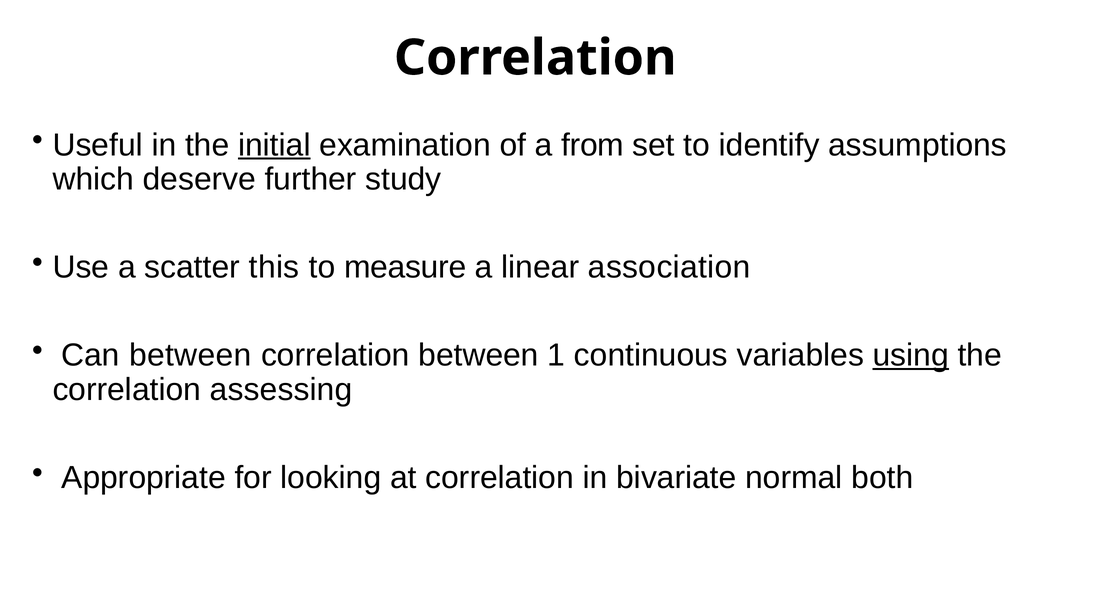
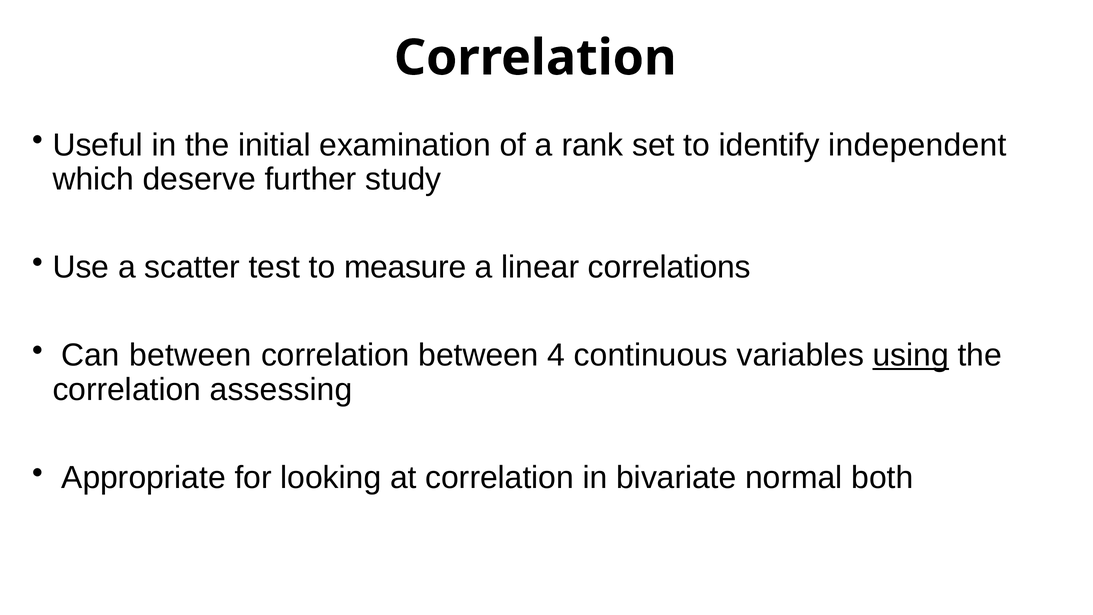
initial underline: present -> none
from: from -> rank
assumptions: assumptions -> independent
this: this -> test
association: association -> correlations
1: 1 -> 4
